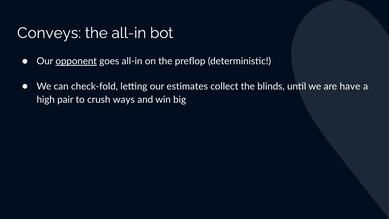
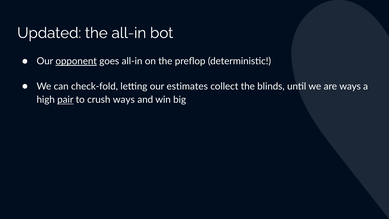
Conveys: Conveys -> Updated
are have: have -> ways
pair underline: none -> present
